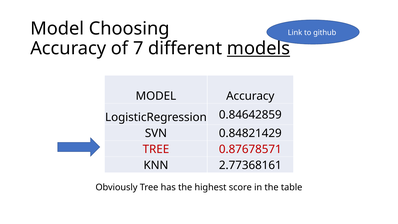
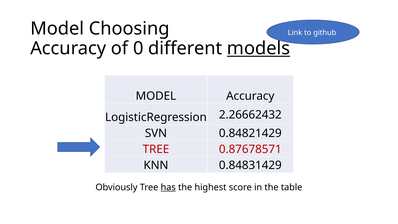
7: 7 -> 0
0.84642859: 0.84642859 -> 2.26662432
2.77368161: 2.77368161 -> 0.84831429
has underline: none -> present
